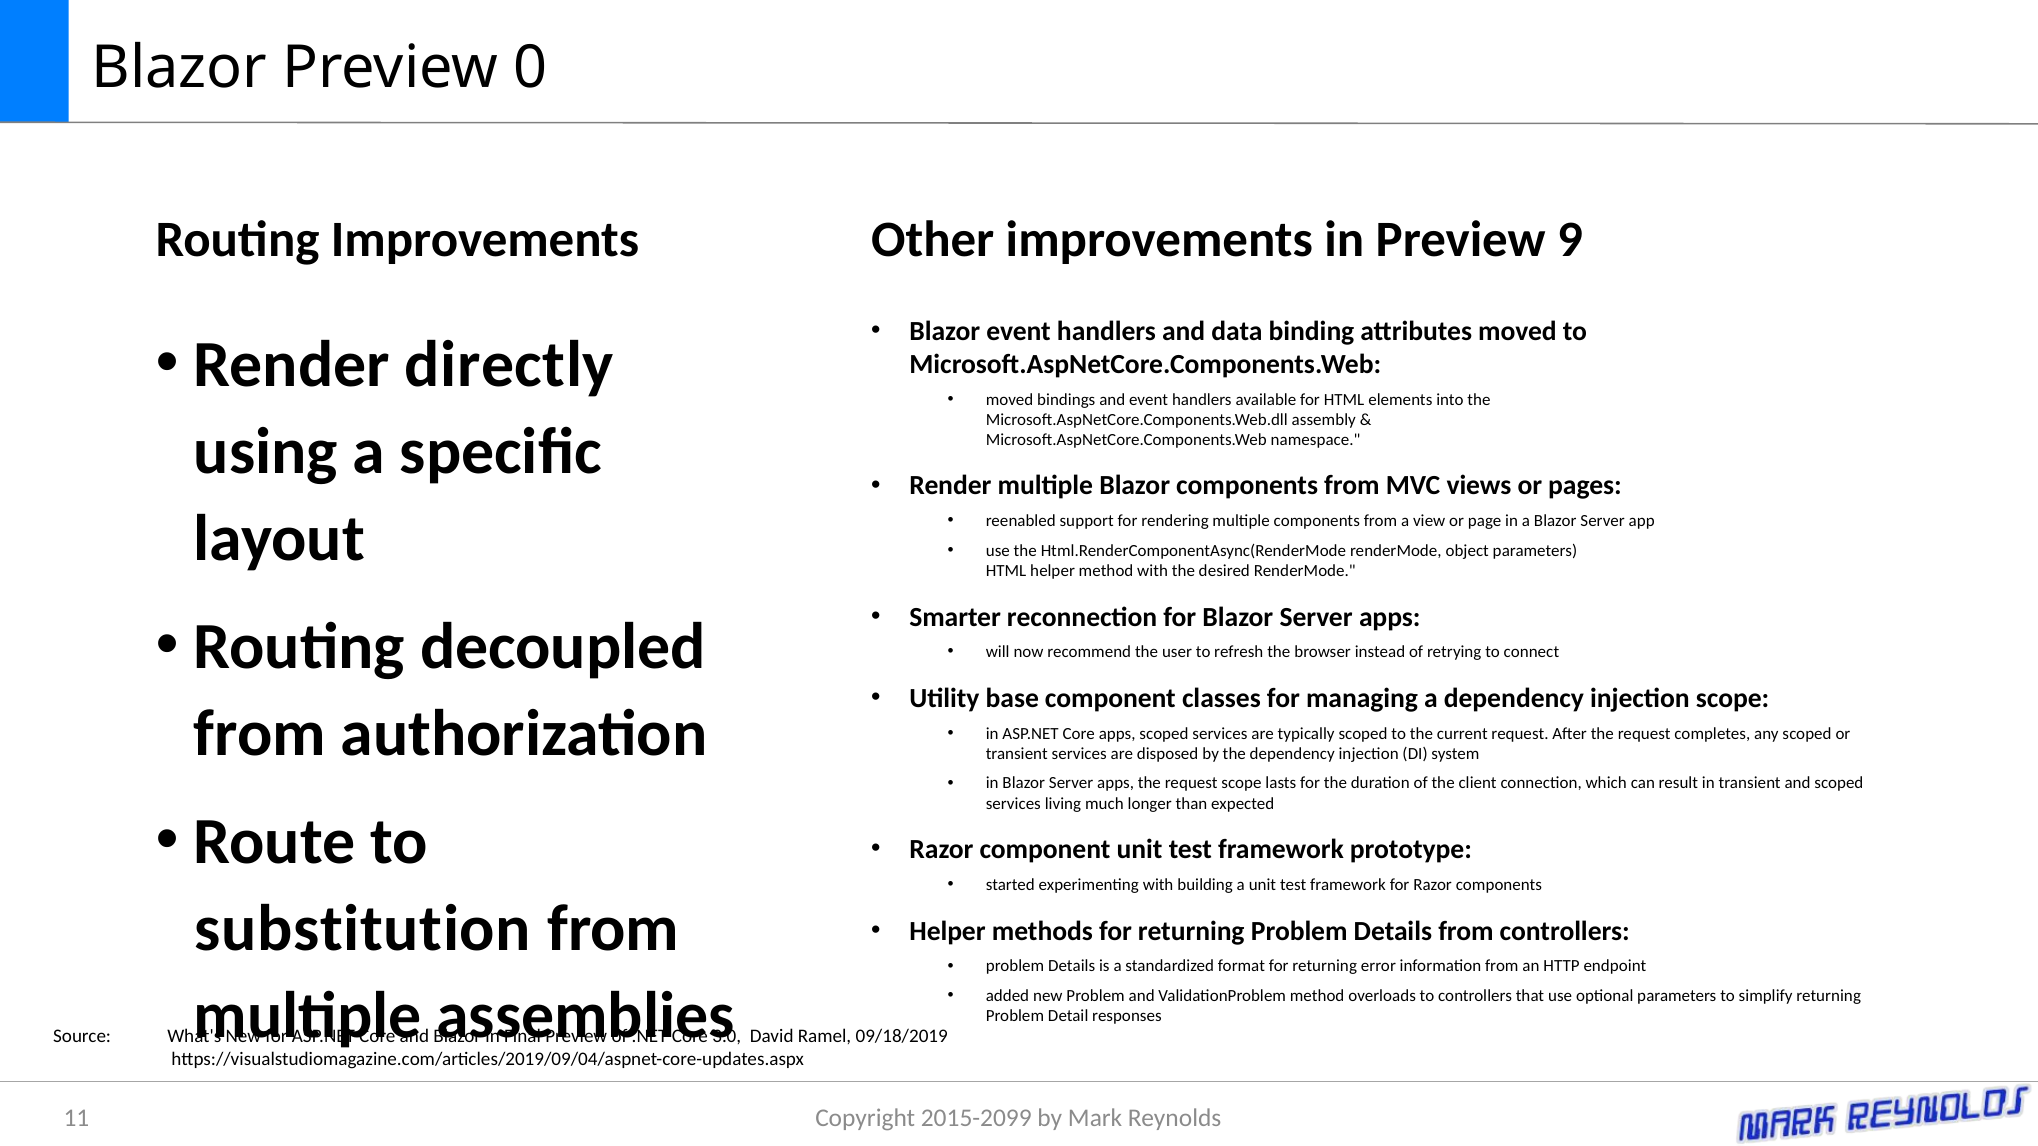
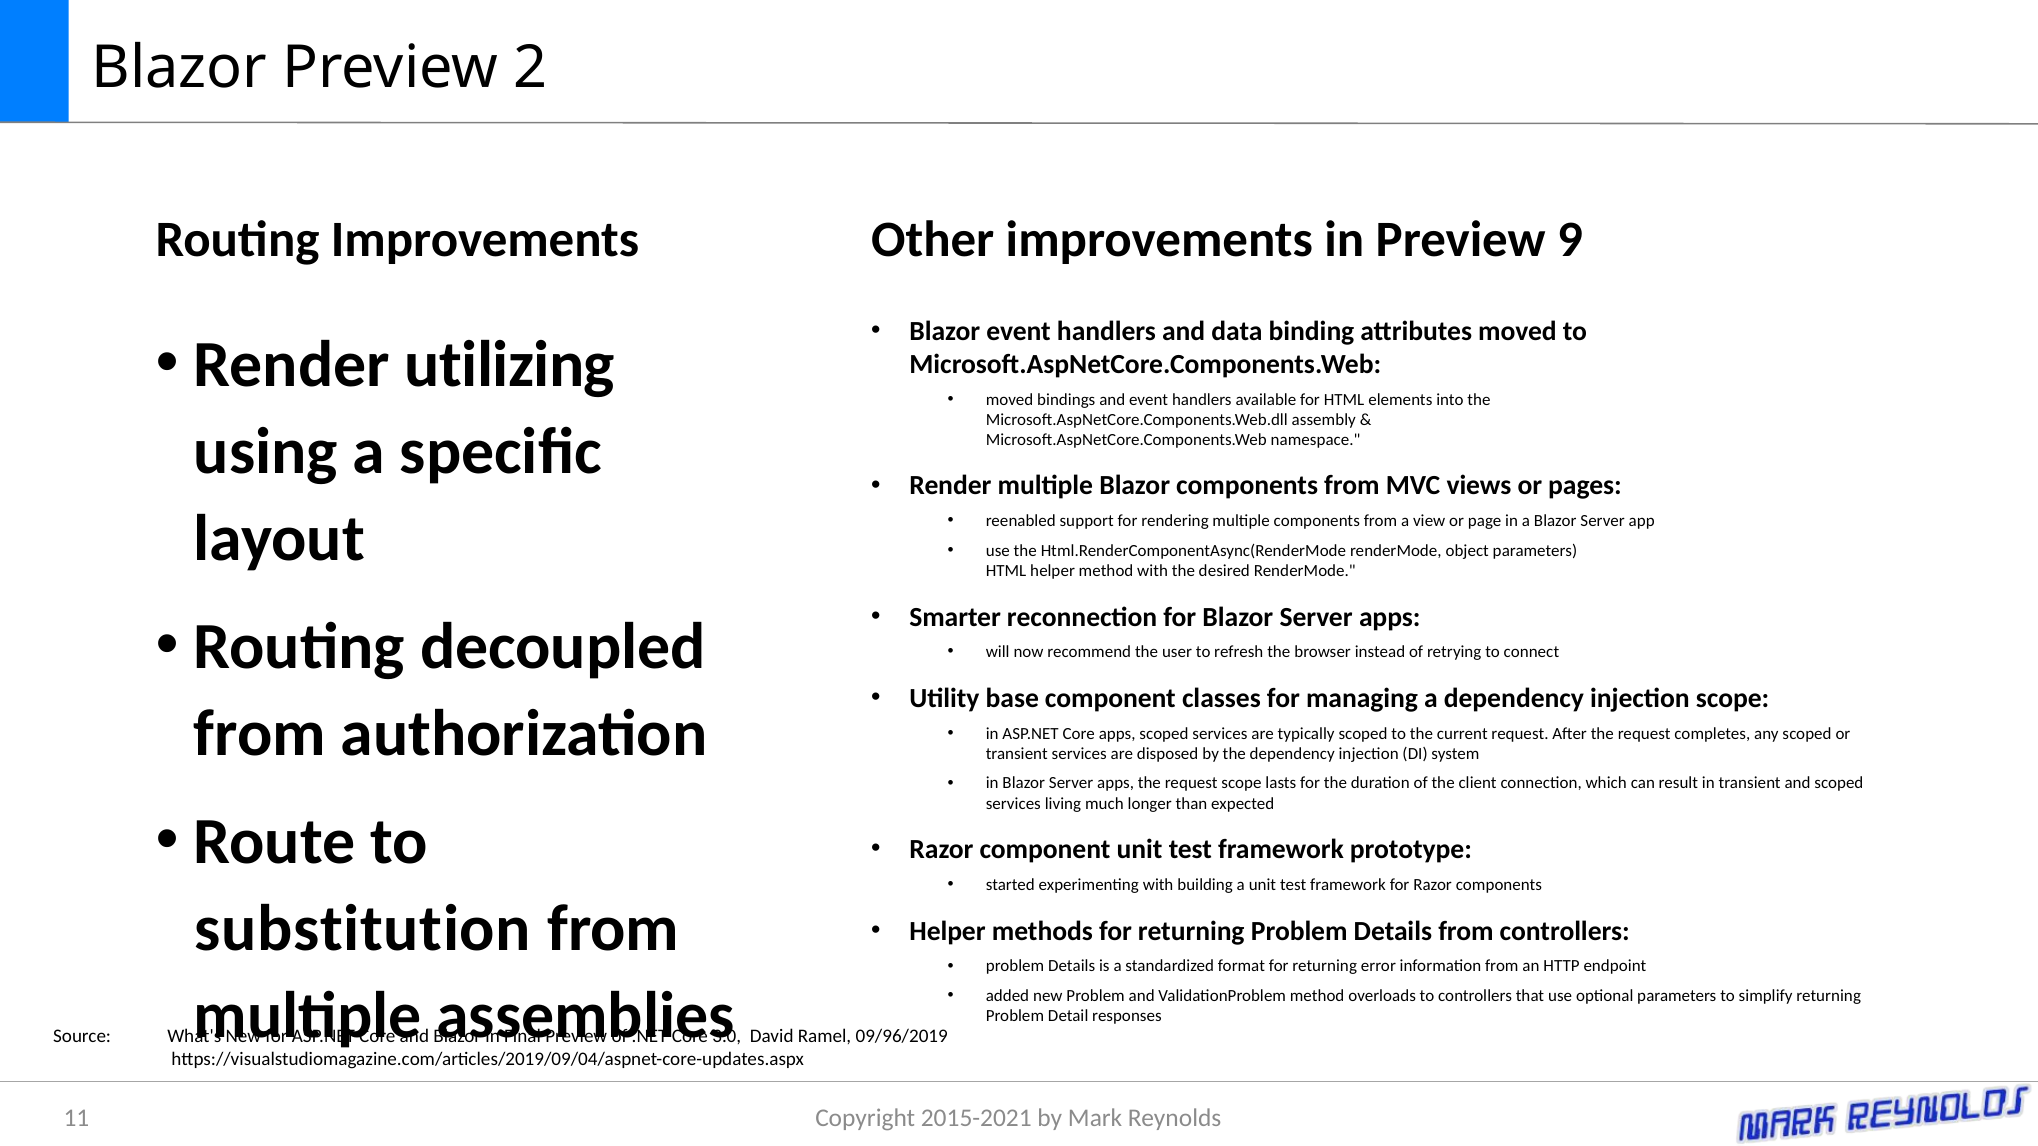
0: 0 -> 2
directly: directly -> utilizing
09/18/2019: 09/18/2019 -> 09/96/2019
2015-2099: 2015-2099 -> 2015-2021
